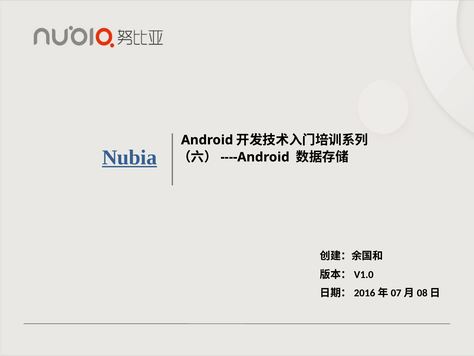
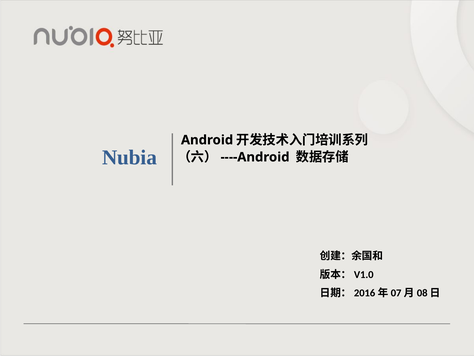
Nubia underline: present -> none
